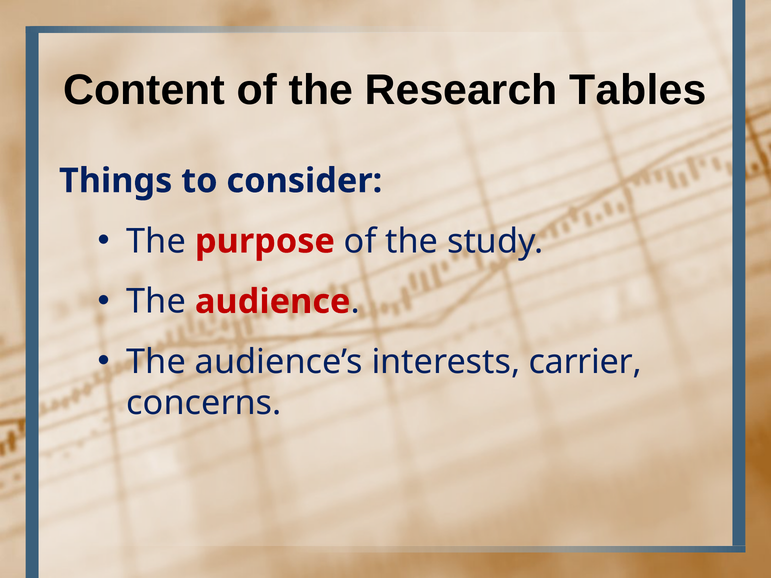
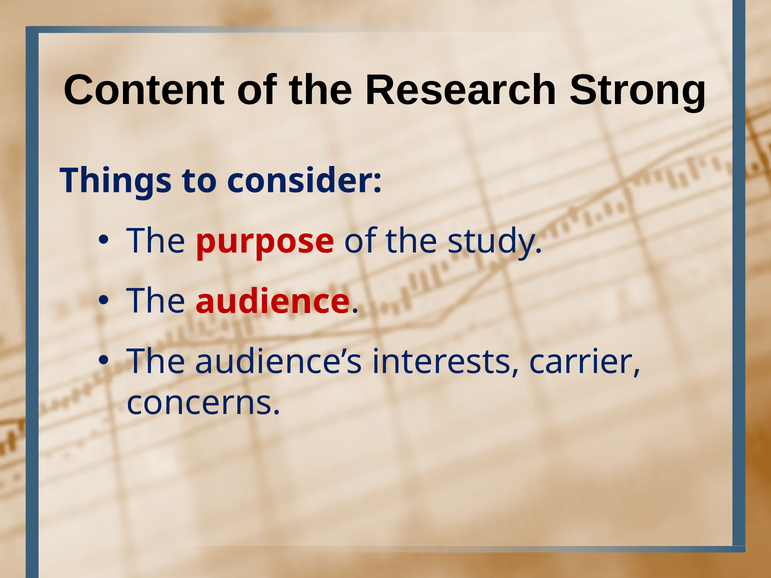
Tables: Tables -> Strong
